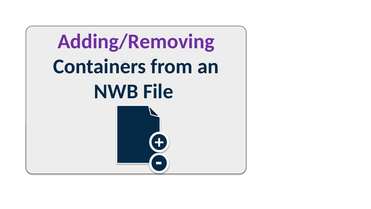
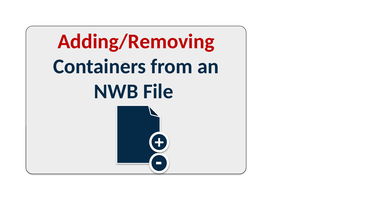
Adding/Removing colour: purple -> red
